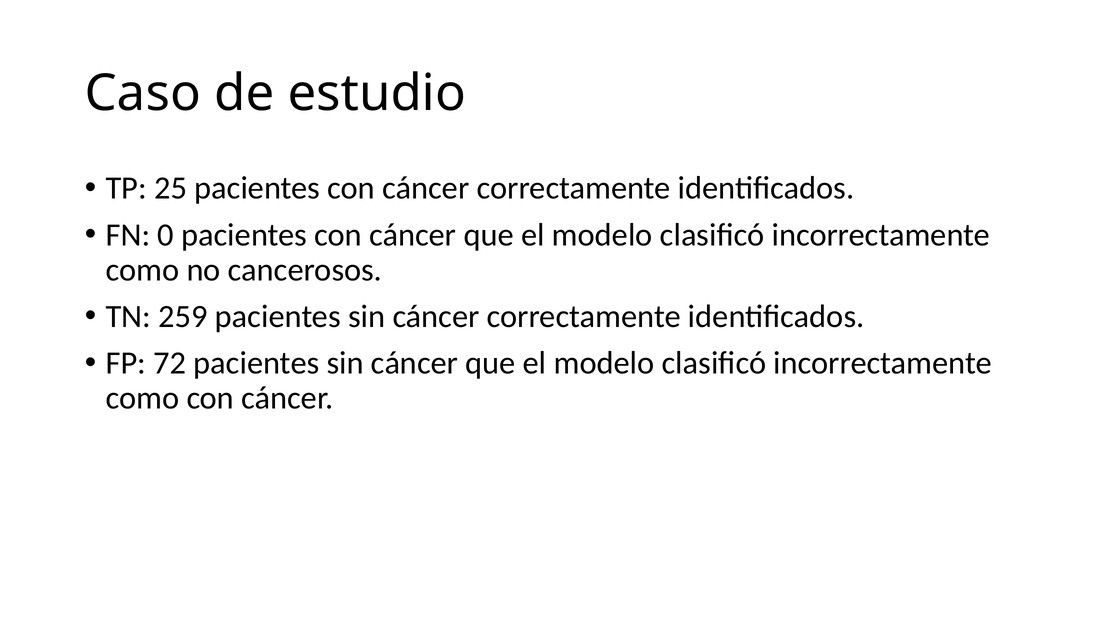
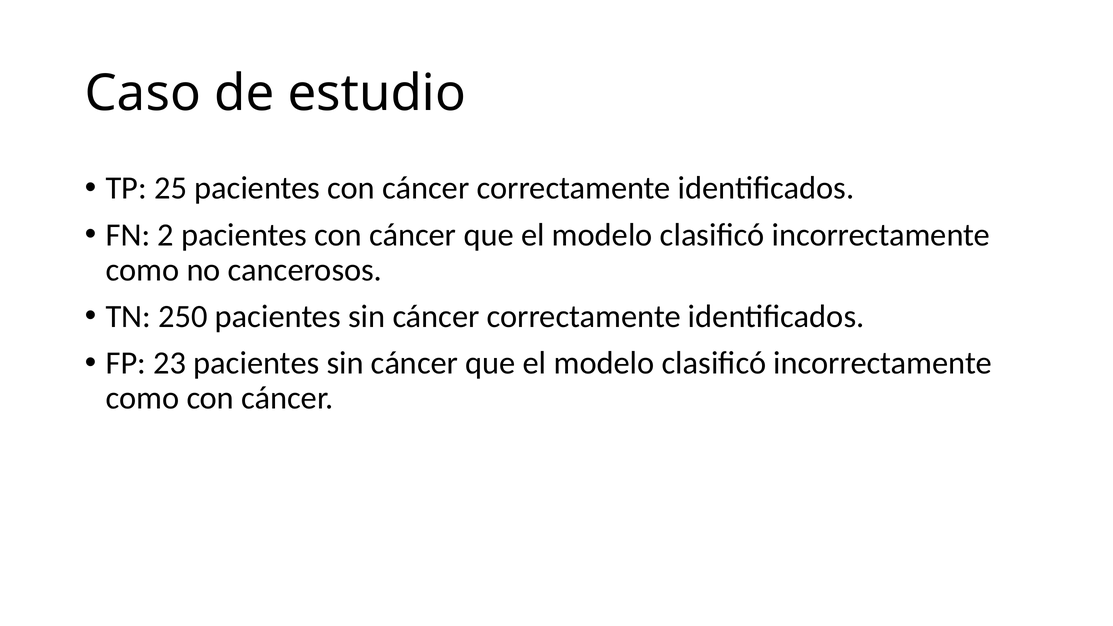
0: 0 -> 2
259: 259 -> 250
72: 72 -> 23
